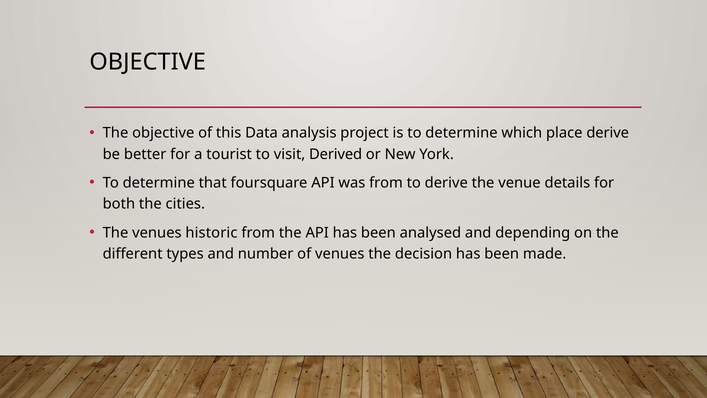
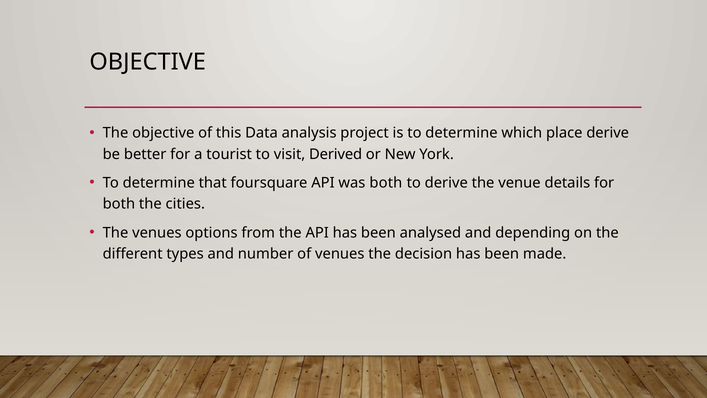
was from: from -> both
historic: historic -> options
